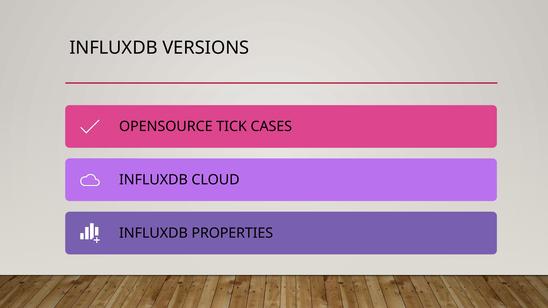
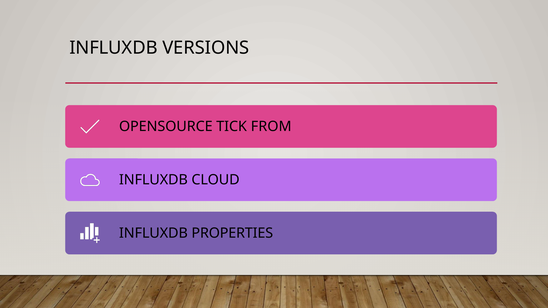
CASES: CASES -> FROM
